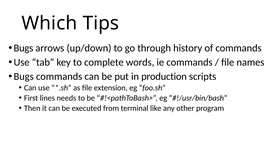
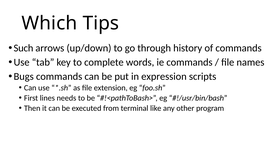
Bugs at (23, 48): Bugs -> Such
production: production -> expression
